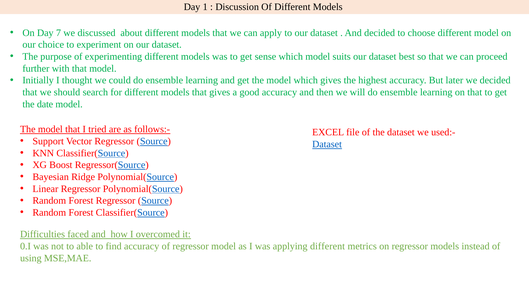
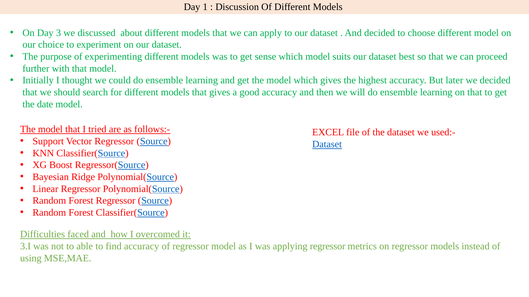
7: 7 -> 3
0.I: 0.I -> 3.I
applying different: different -> regressor
